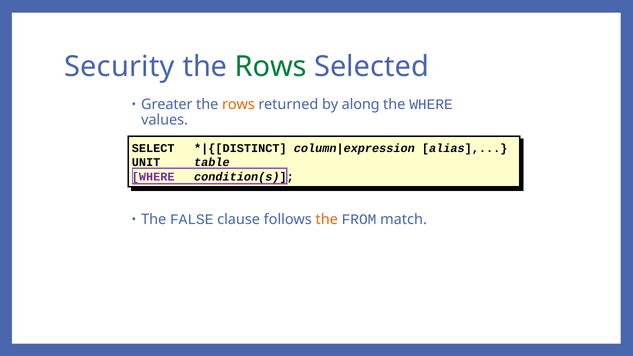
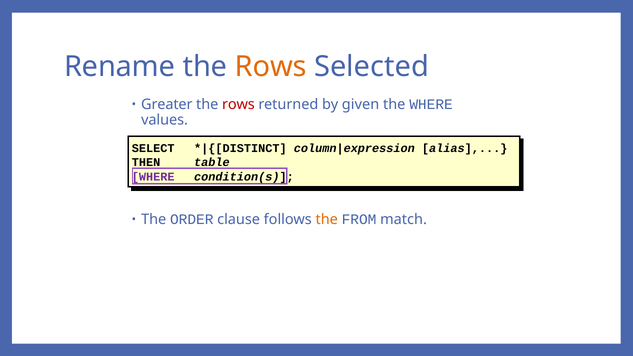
Security: Security -> Rename
Rows at (271, 67) colour: green -> orange
rows at (238, 104) colour: orange -> red
along: along -> given
UNIT: UNIT -> THEN
FALSE: FALSE -> ORDER
